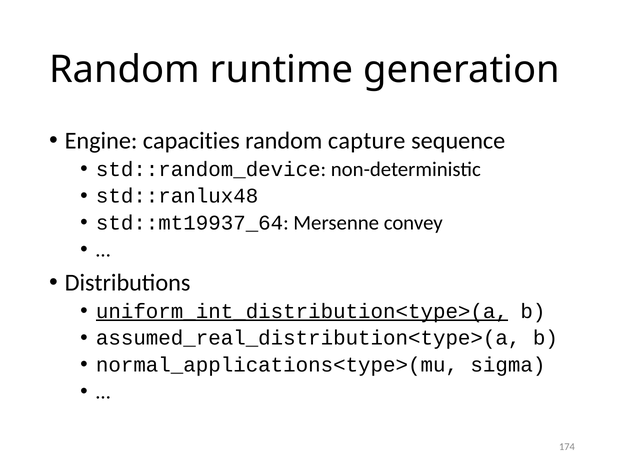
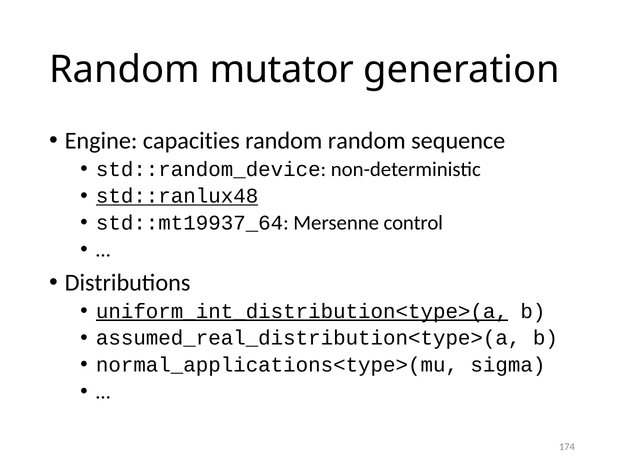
runtime: runtime -> mutator
random capture: capture -> random
std::ranlux48 underline: none -> present
convey: convey -> control
